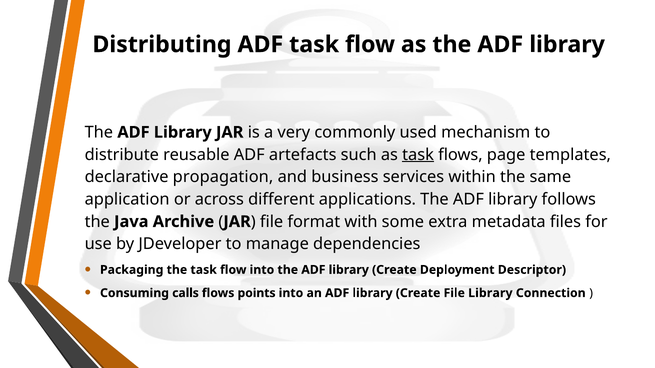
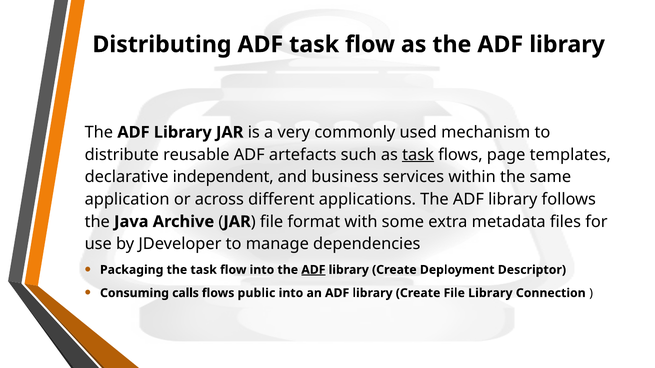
propagation: propagation -> independent
ADF at (313, 270) underline: none -> present
points: points -> public
